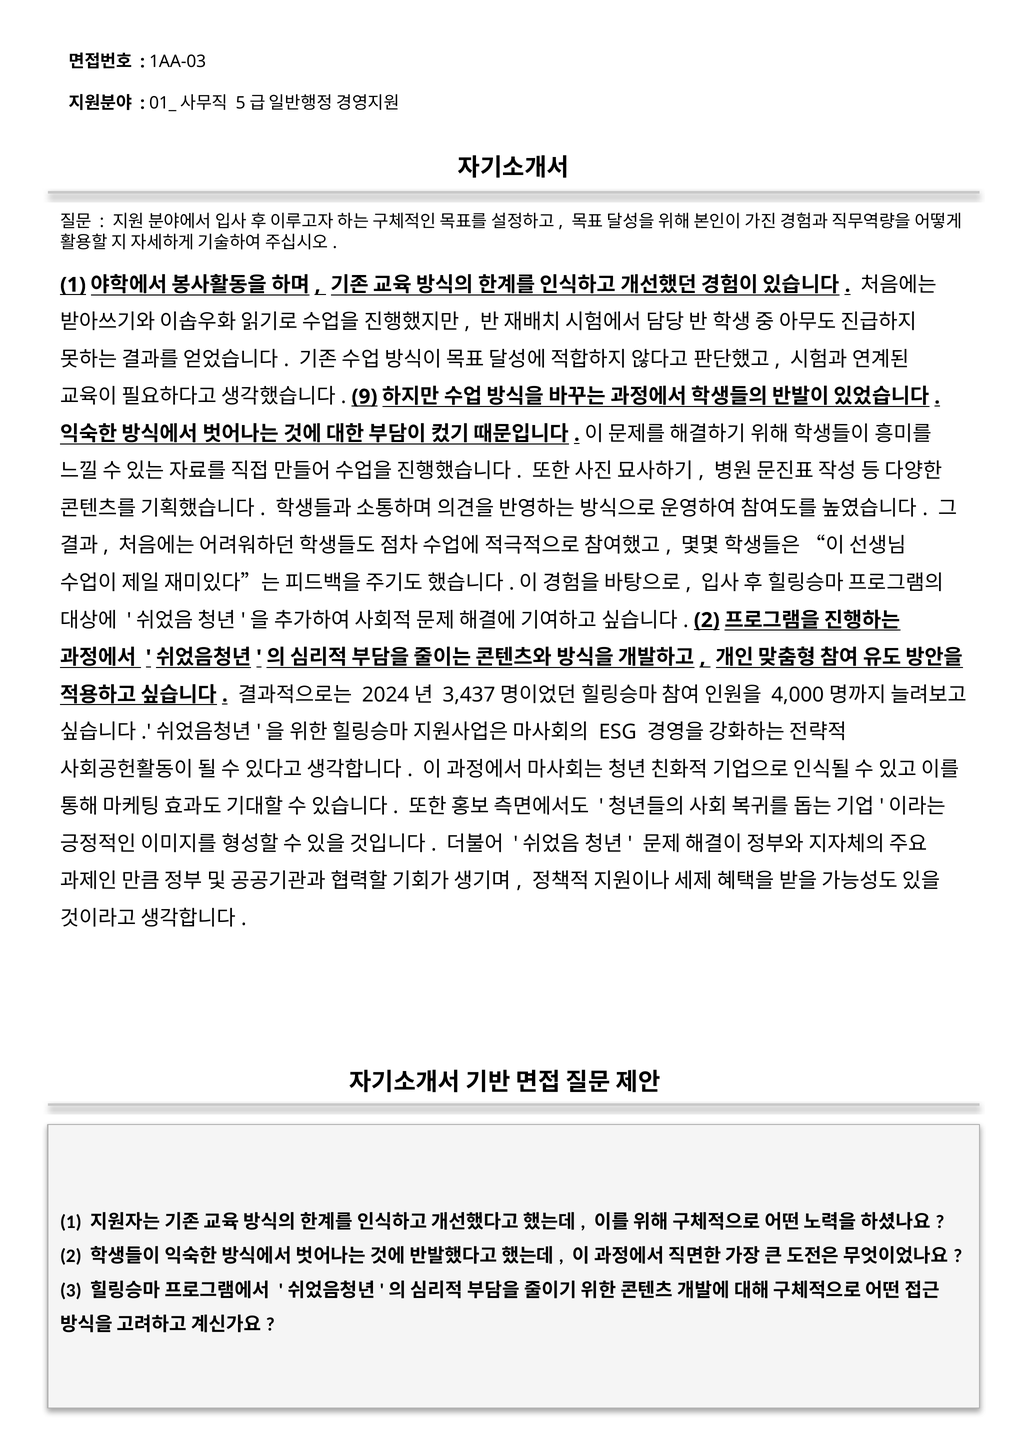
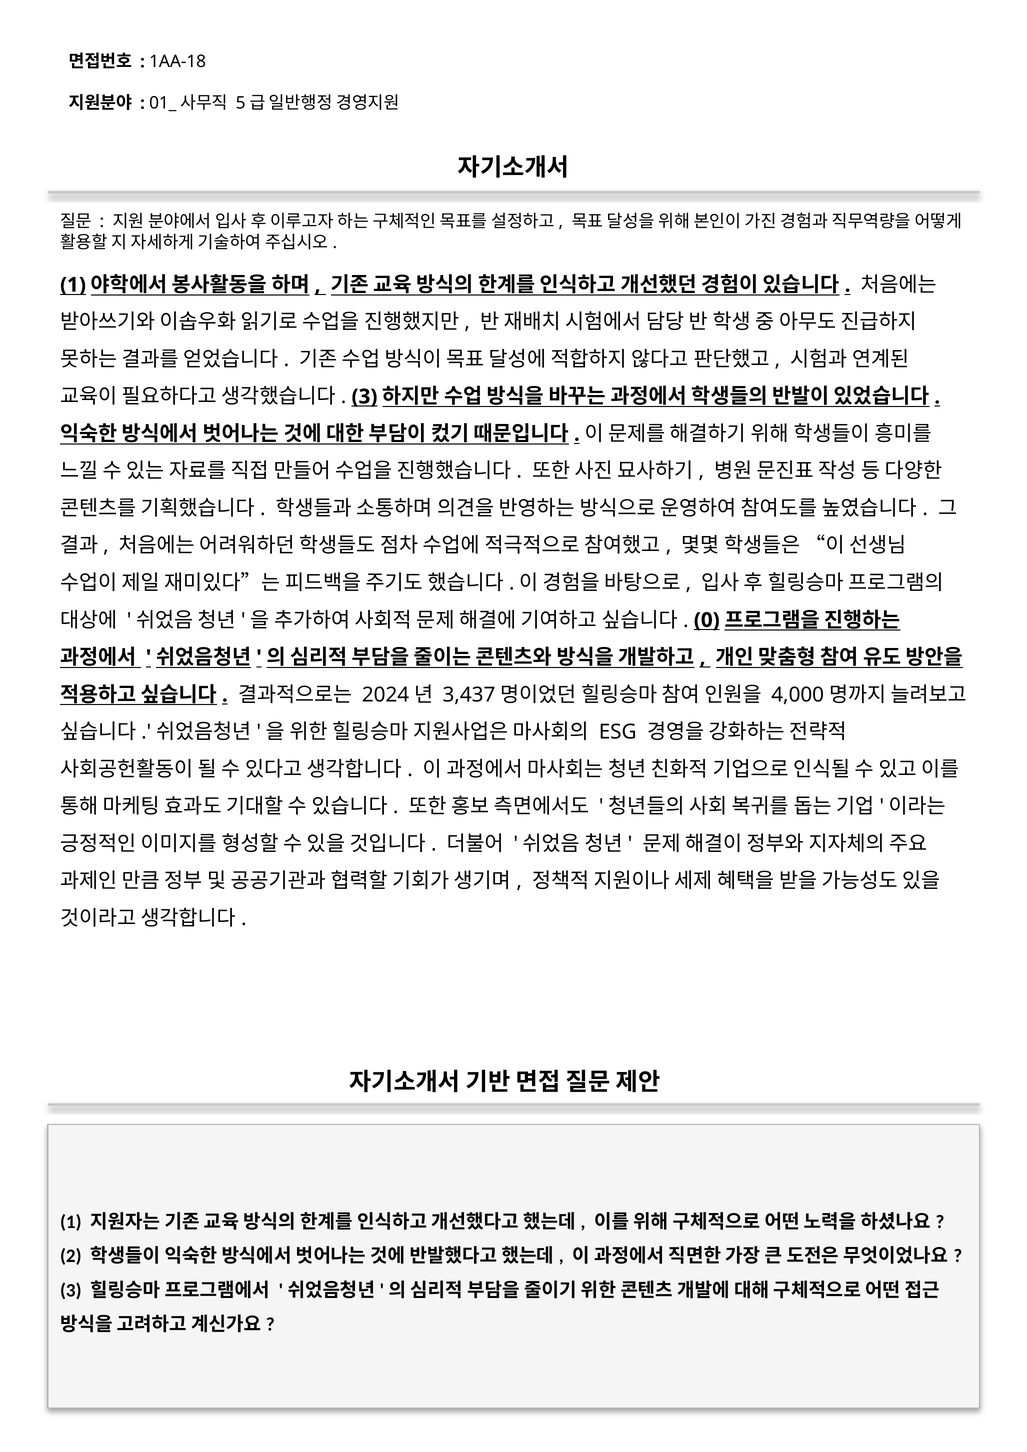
1AA-03: 1AA-03 -> 1AA-18
9 at (364, 397): 9 -> 3
2 at (707, 620): 2 -> 0
